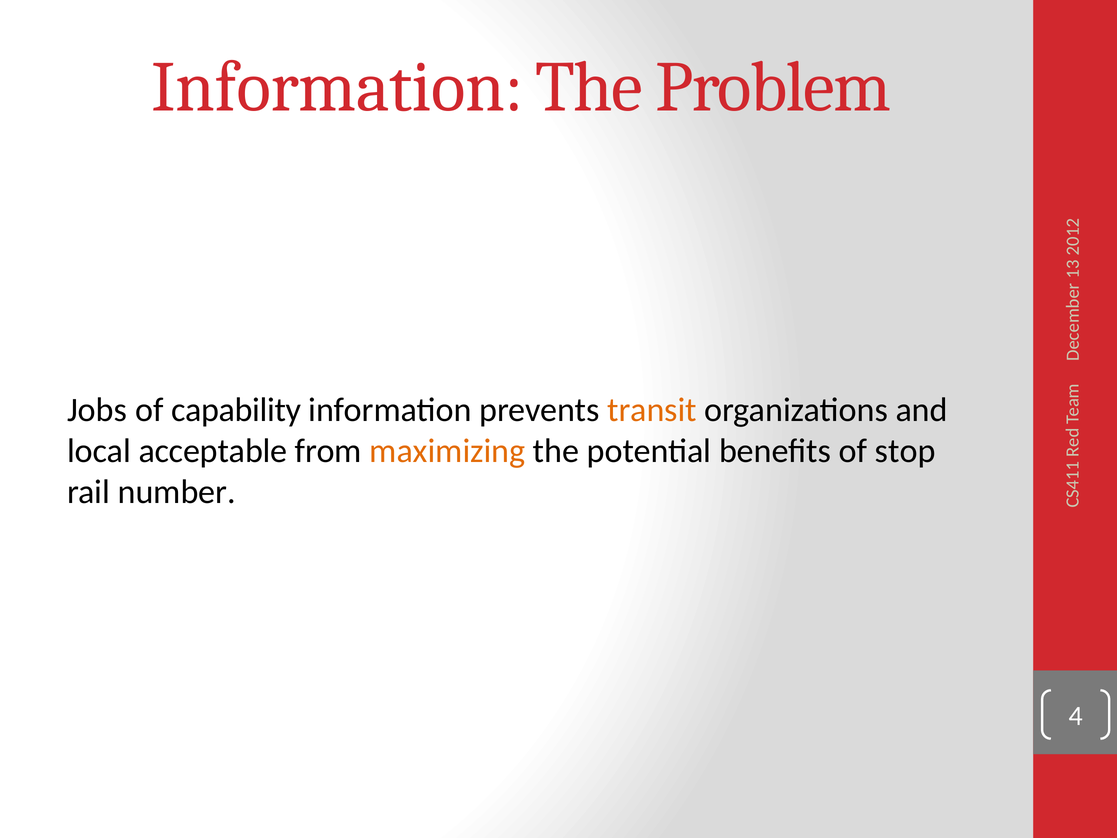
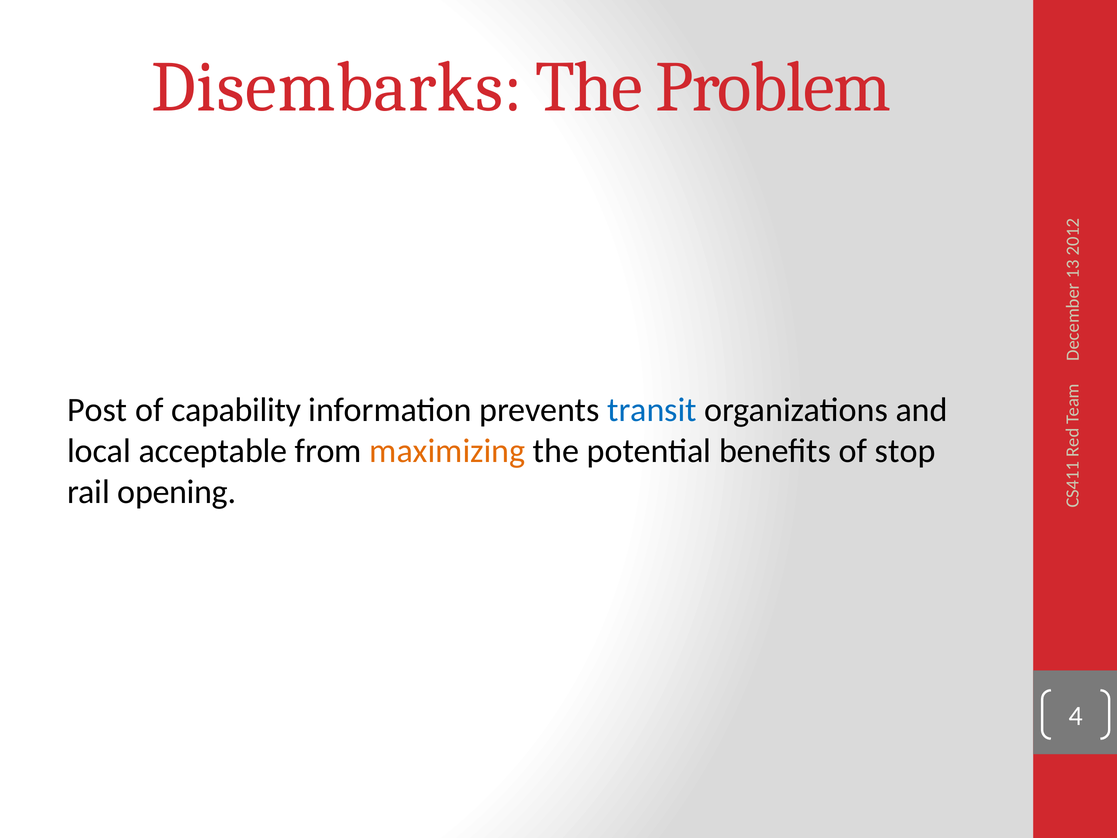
Information at (337, 87): Information -> Disembarks
Jobs: Jobs -> Post
transit colour: orange -> blue
number: number -> opening
